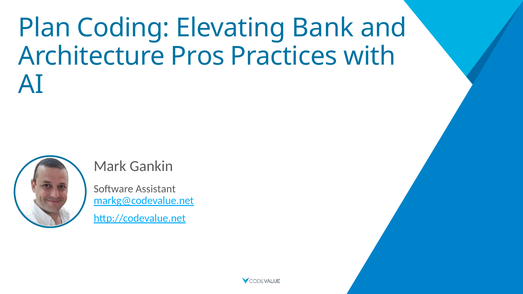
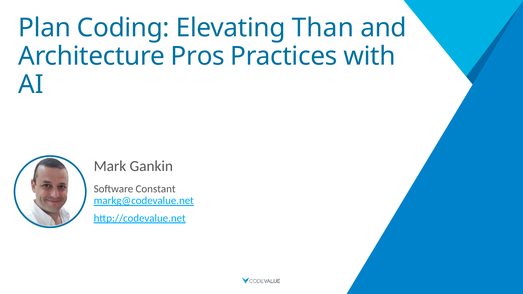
Bank: Bank -> Than
Assistant: Assistant -> Constant
